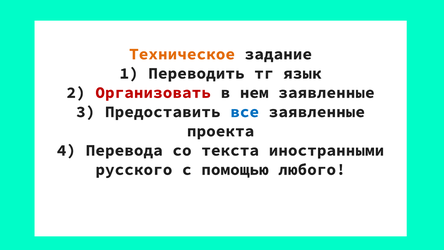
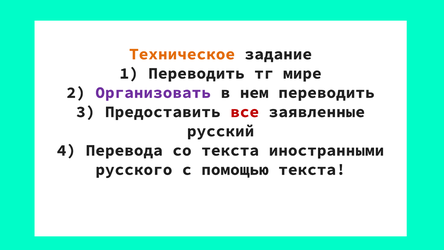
язык: язык -> мире
Организовать colour: red -> purple
нем заявленные: заявленные -> переводить
все colour: blue -> red
проекта: проекта -> русский
помощью любого: любого -> текста
